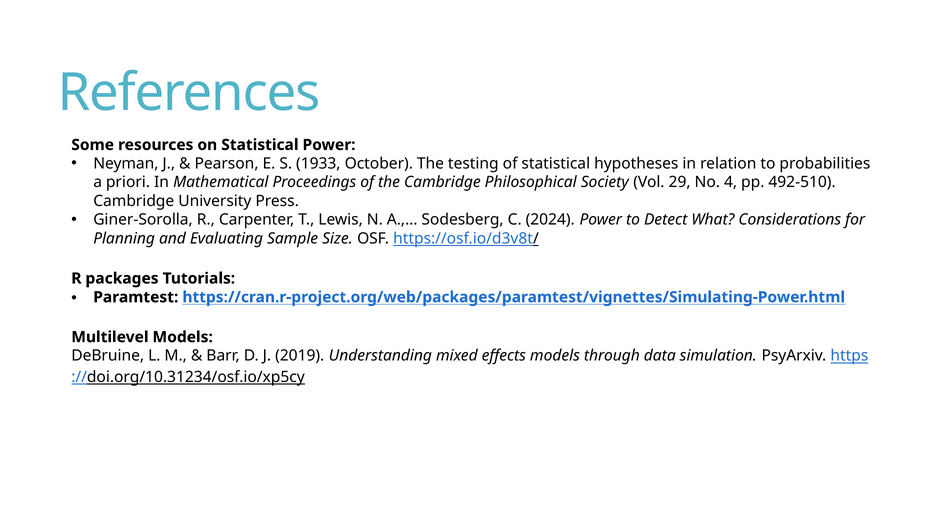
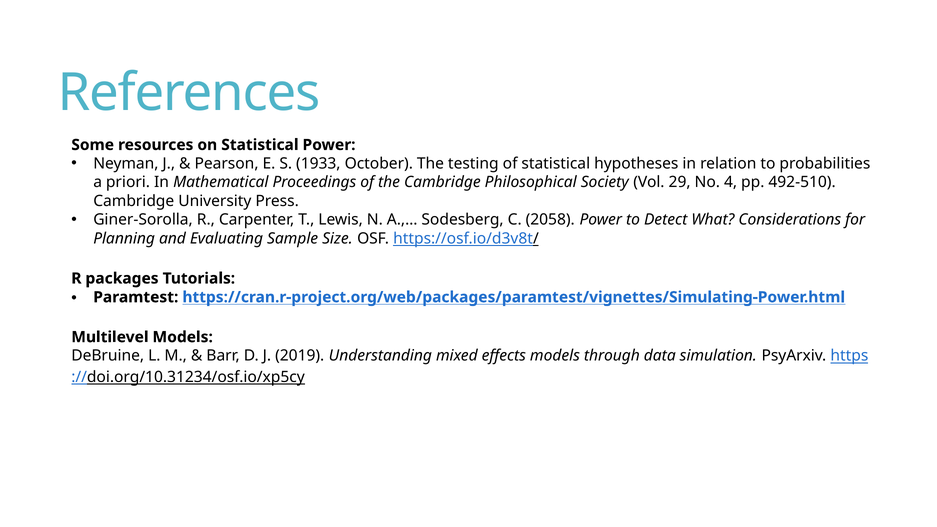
2024: 2024 -> 2058
